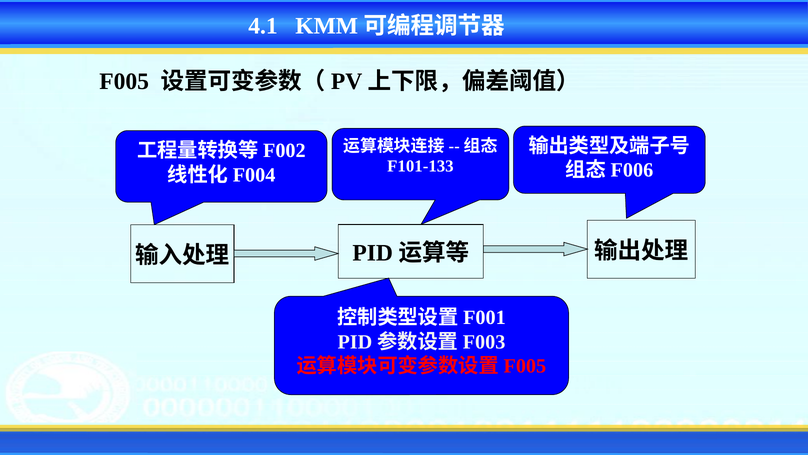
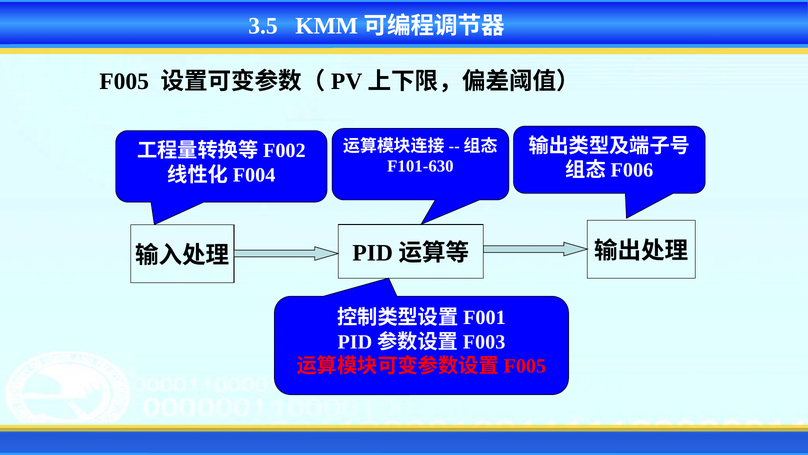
4.1: 4.1 -> 3.5
F101-133: F101-133 -> F101-630
